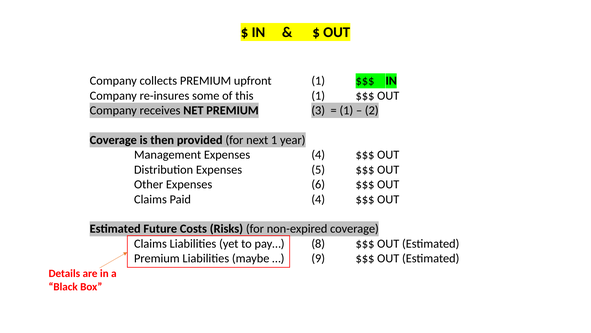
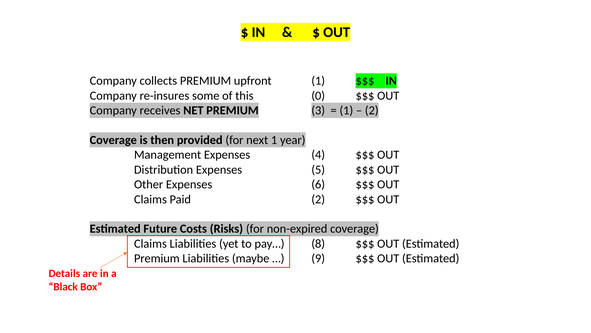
this 1: 1 -> 0
Paid 4: 4 -> 2
